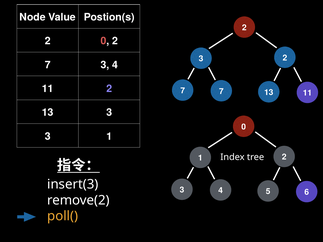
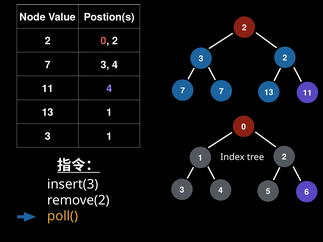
11 2: 2 -> 4
13 3: 3 -> 1
